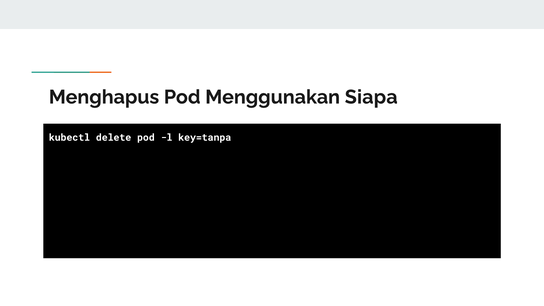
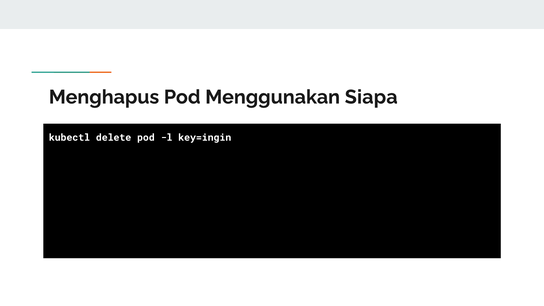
key=tanpa: key=tanpa -> key=ingin
